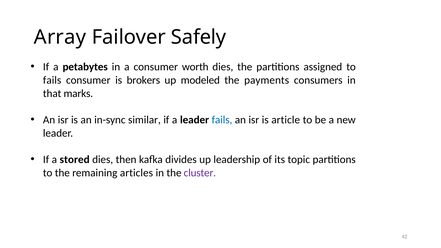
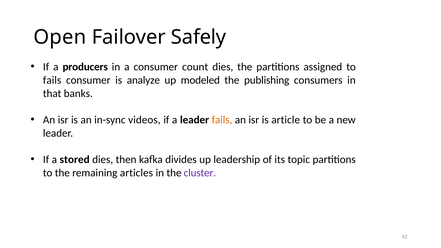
Array: Array -> Open
petabytes: petabytes -> producers
worth: worth -> count
brokers: brokers -> analyze
payments: payments -> publishing
marks: marks -> banks
similar: similar -> videos
fails at (222, 120) colour: blue -> orange
